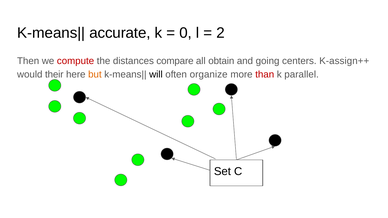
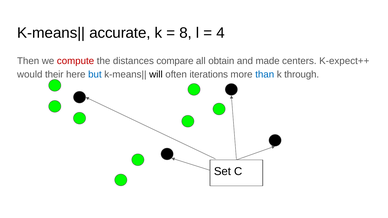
0: 0 -> 8
2: 2 -> 4
going: going -> made
K-assign++: K-assign++ -> K-expect++
but colour: orange -> blue
organize: organize -> iterations
than colour: red -> blue
parallel: parallel -> through
